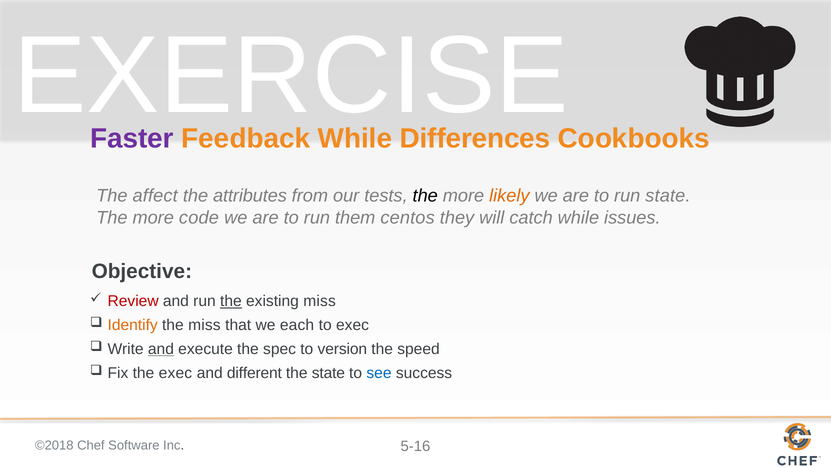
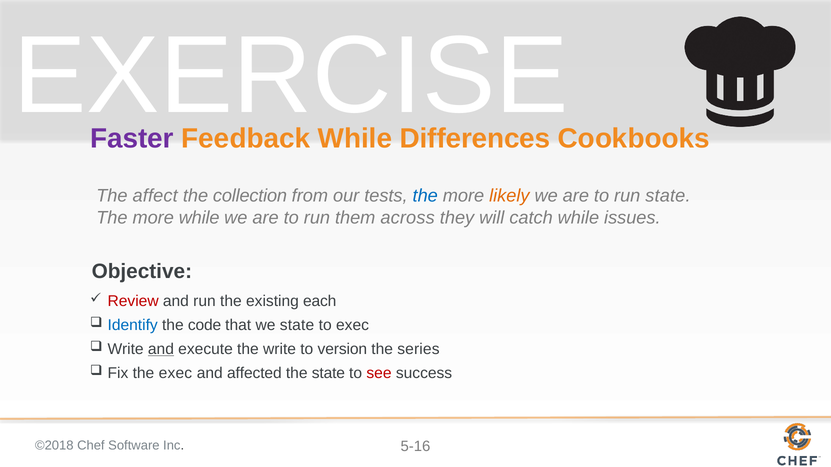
attributes: attributes -> collection
the at (425, 196) colour: black -> blue
more code: code -> while
centos: centos -> across
the at (231, 302) underline: present -> none
existing miss: miss -> each
Identify colour: orange -> blue
the miss: miss -> code
we each: each -> state
the spec: spec -> write
speed: speed -> series
different: different -> affected
see colour: blue -> red
